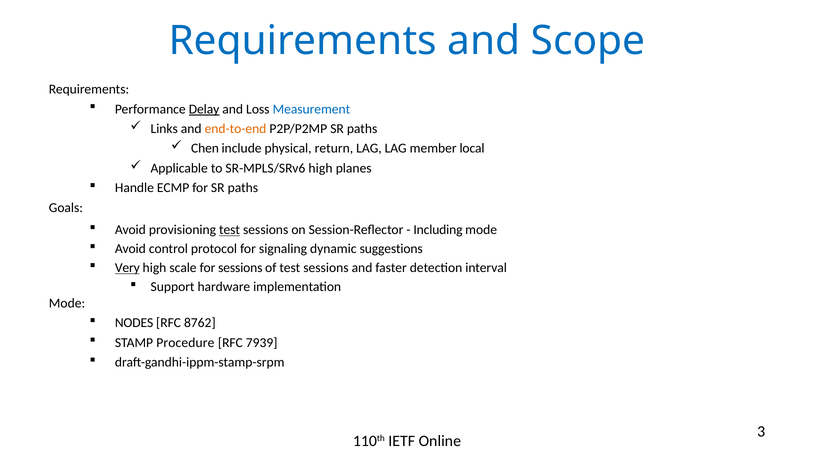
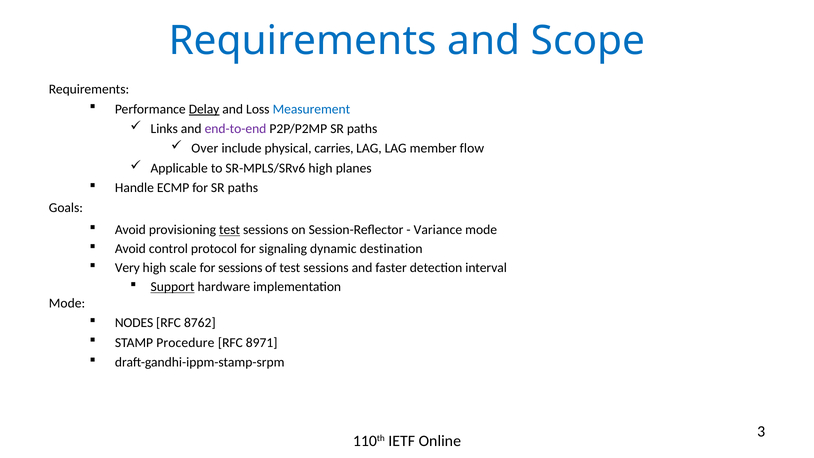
end-to-end colour: orange -> purple
Chen: Chen -> Over
return: return -> carries
local: local -> flow
Including: Including -> Variance
suggestions: suggestions -> destination
Very underline: present -> none
Support underline: none -> present
7939: 7939 -> 8971
